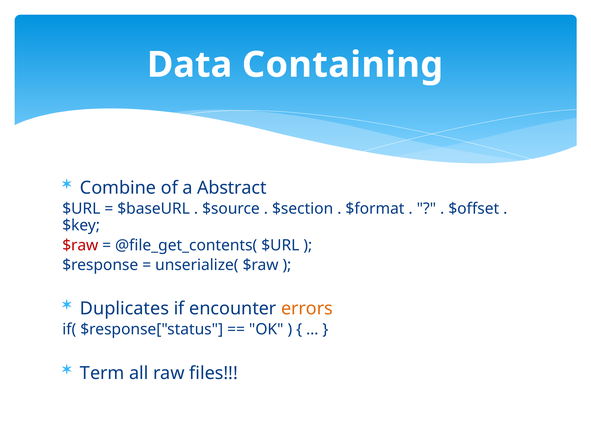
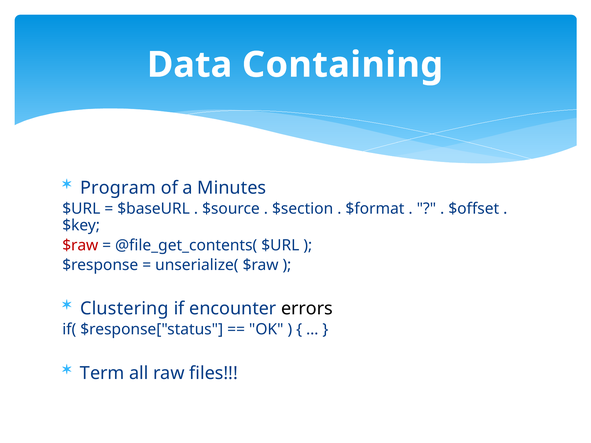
Combine: Combine -> Program
Abstract: Abstract -> Minutes
Duplicates: Duplicates -> Clustering
errors colour: orange -> black
